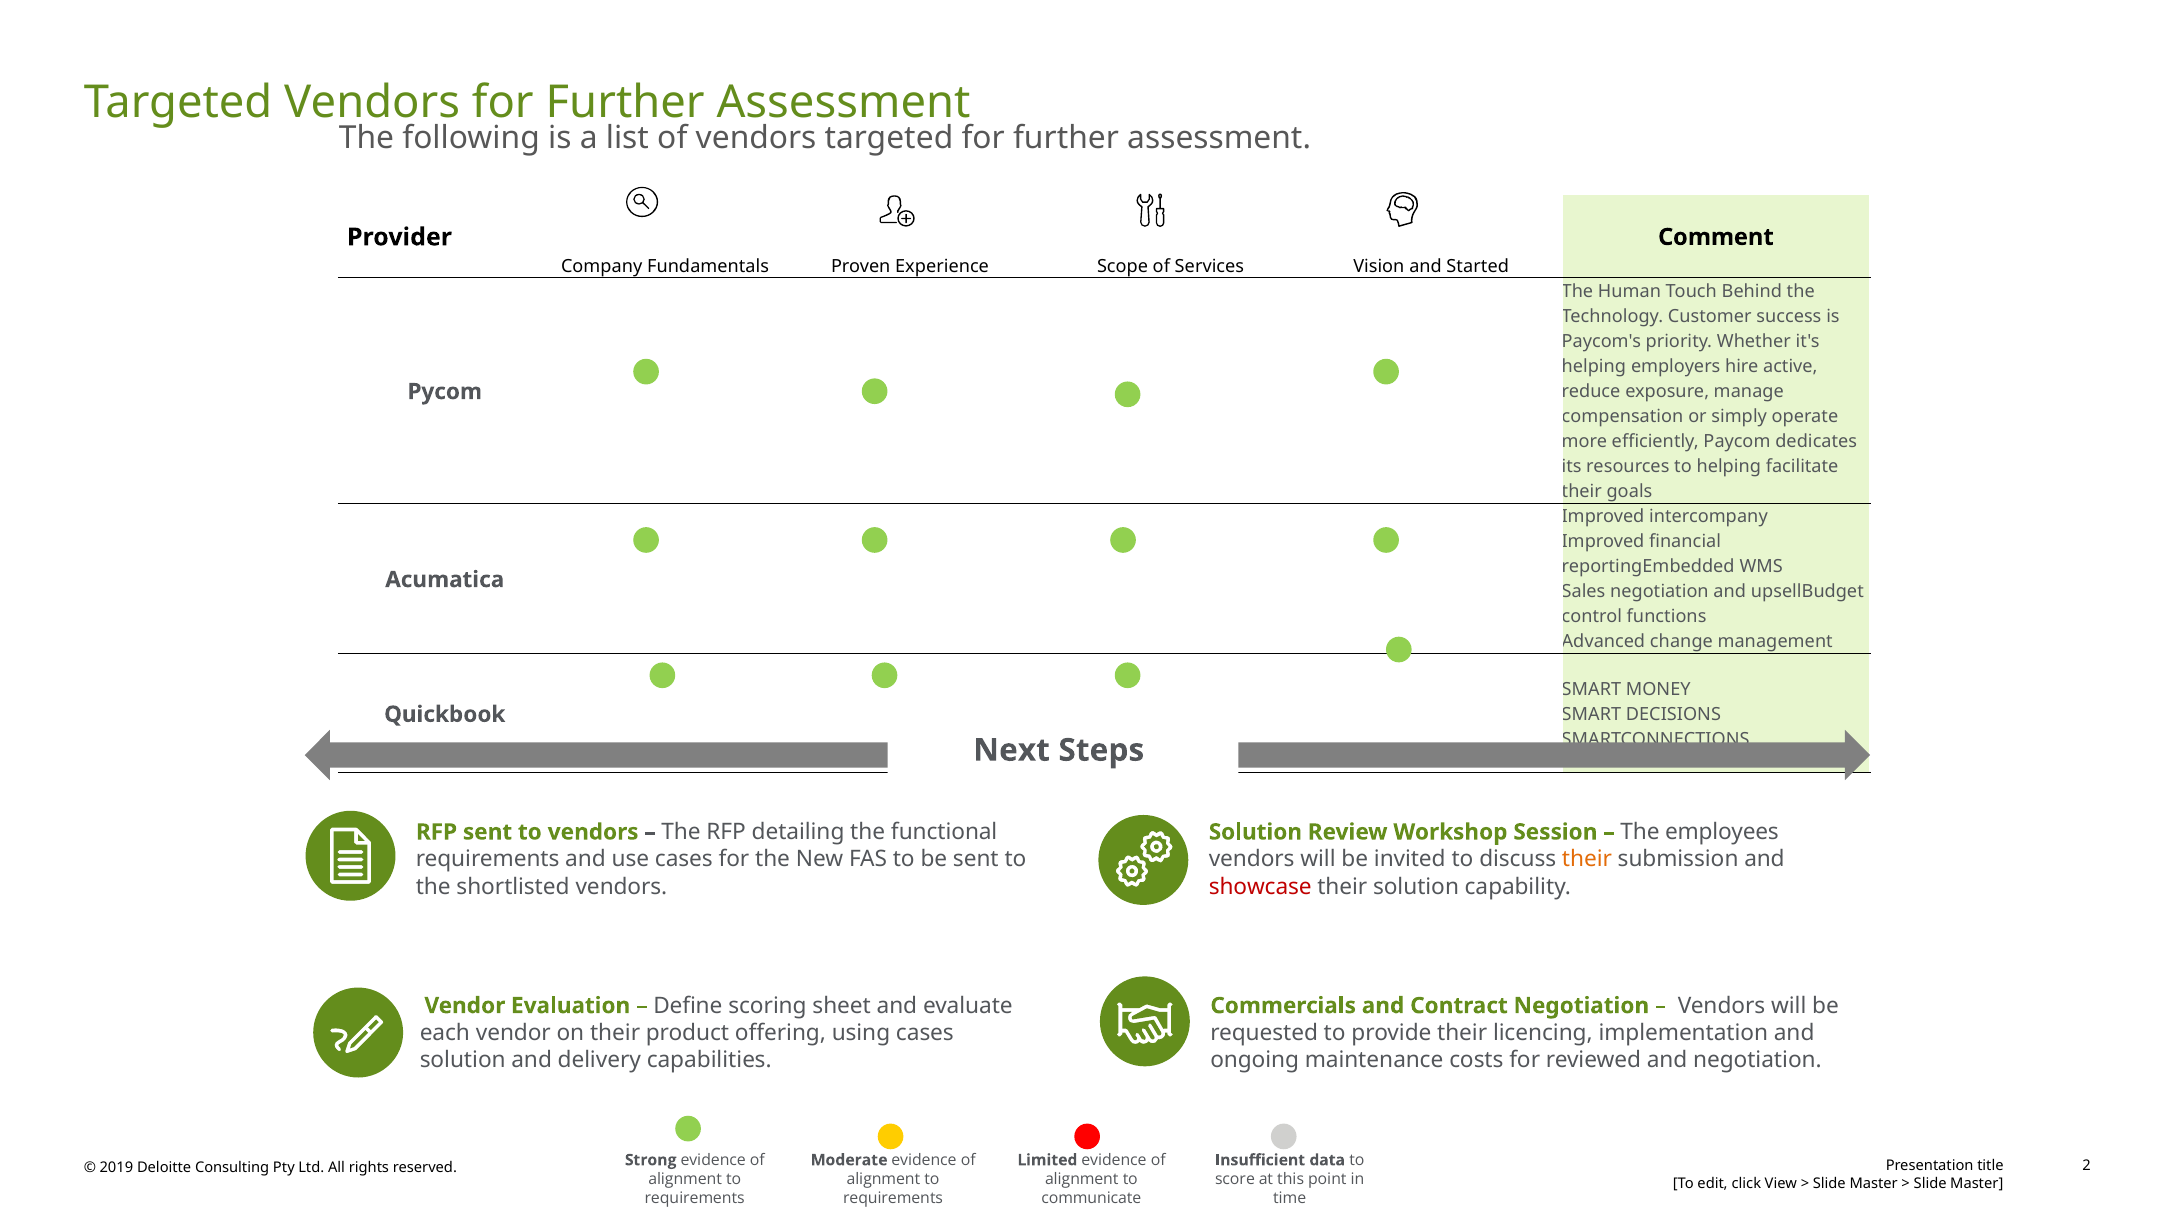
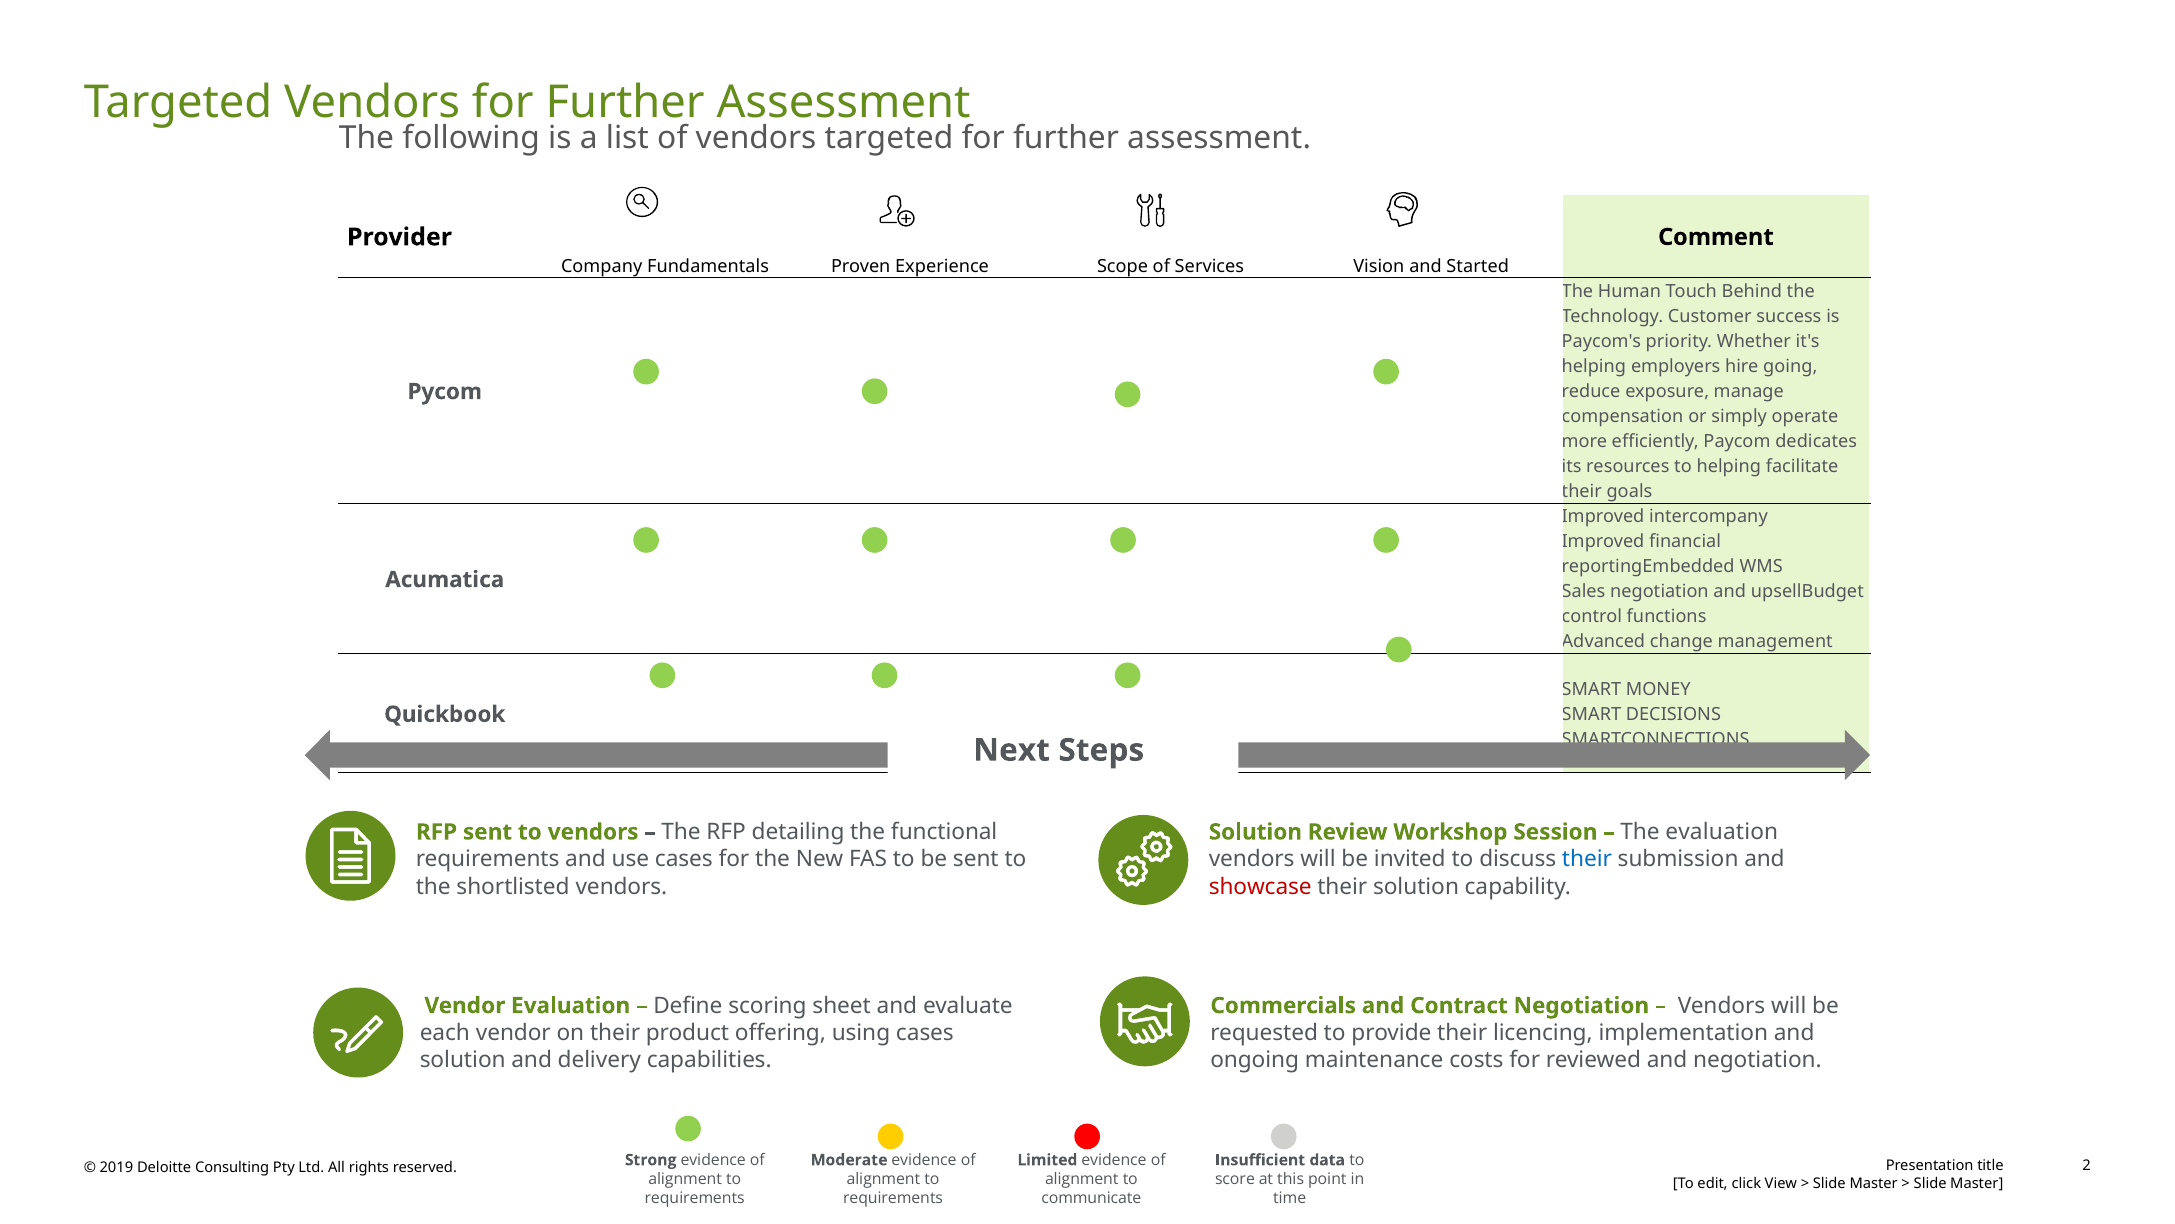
active: active -> going
The employees: employees -> evaluation
their at (1587, 859) colour: orange -> blue
